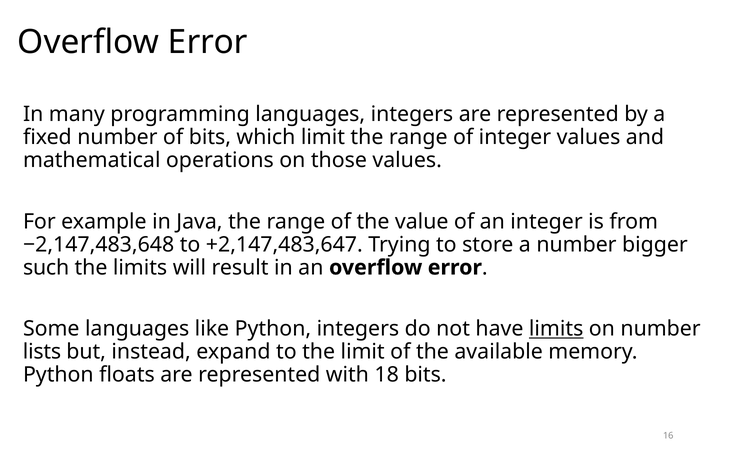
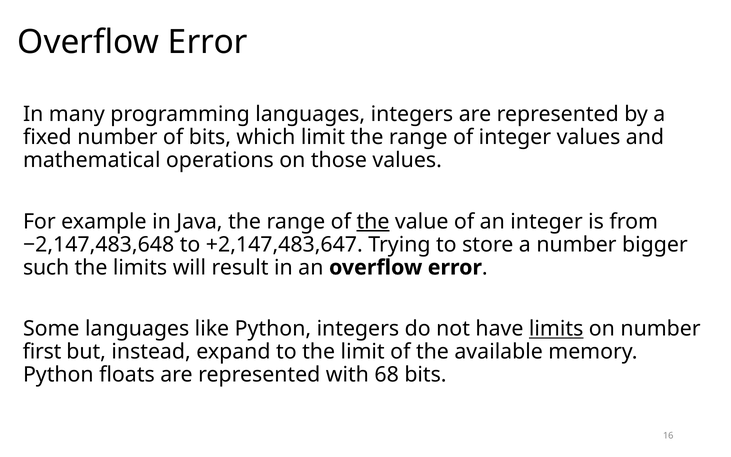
the at (373, 221) underline: none -> present
lists: lists -> first
18: 18 -> 68
